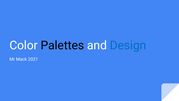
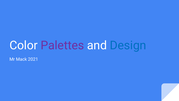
Palettes colour: black -> purple
